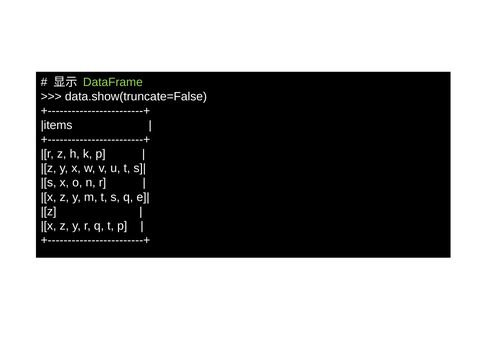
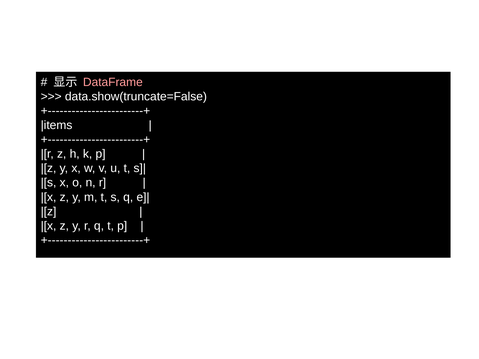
DataFrame colour: light green -> pink
